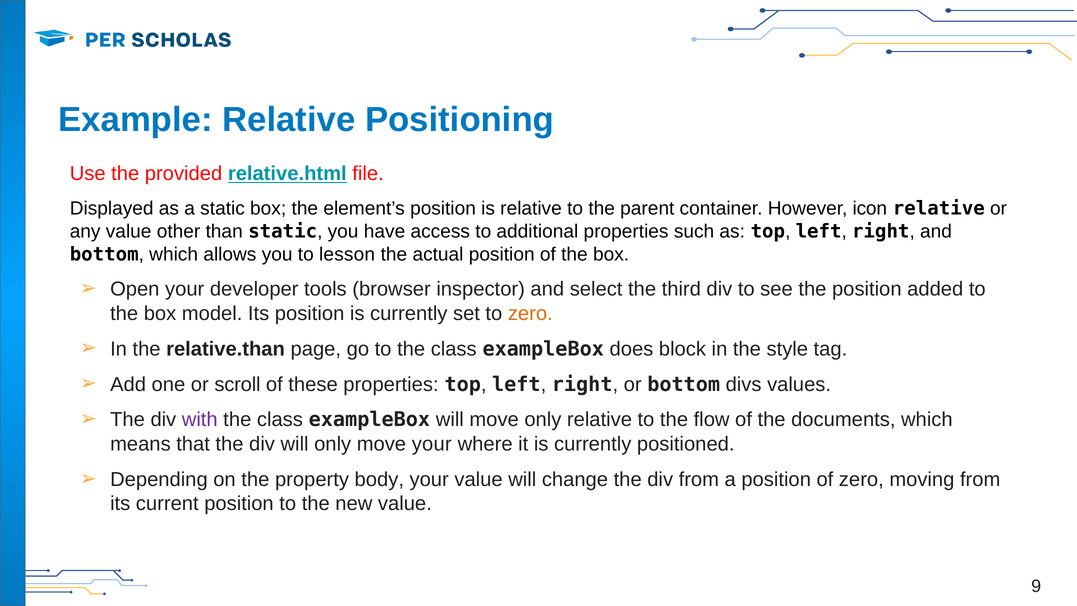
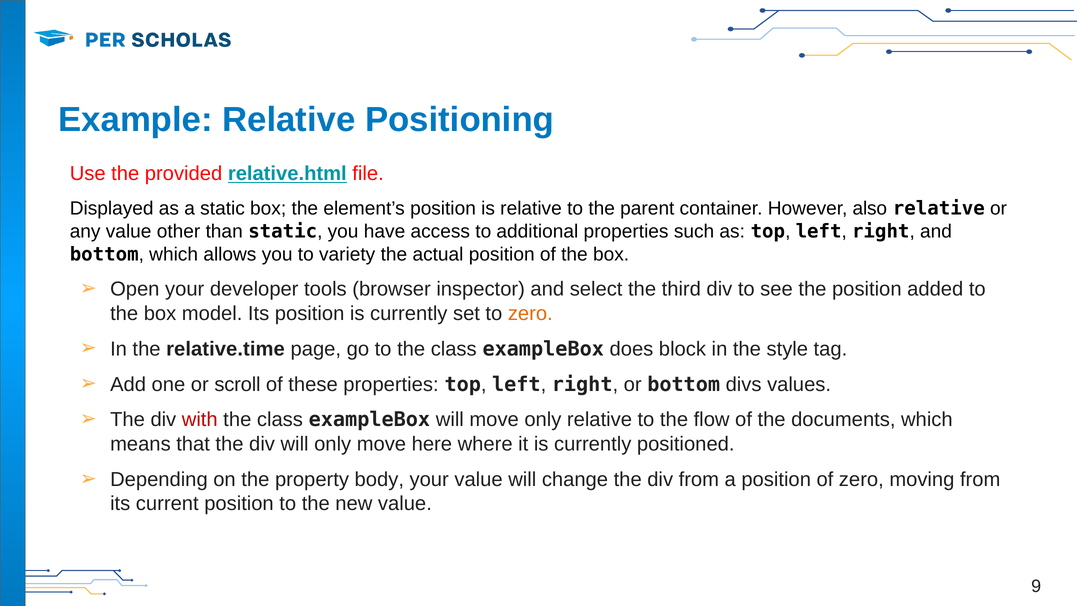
icon: icon -> also
lesson: lesson -> variety
relative.than: relative.than -> relative.time
with colour: purple -> red
move your: your -> here
